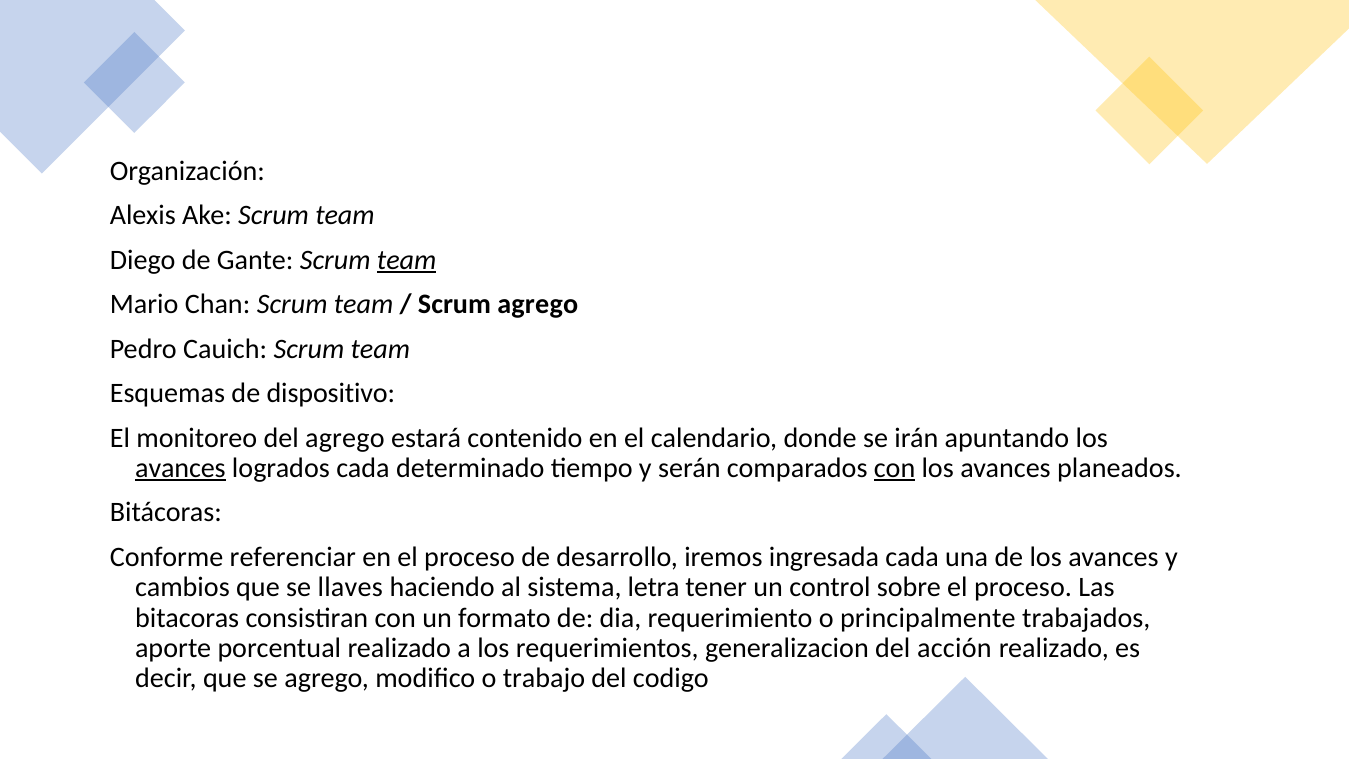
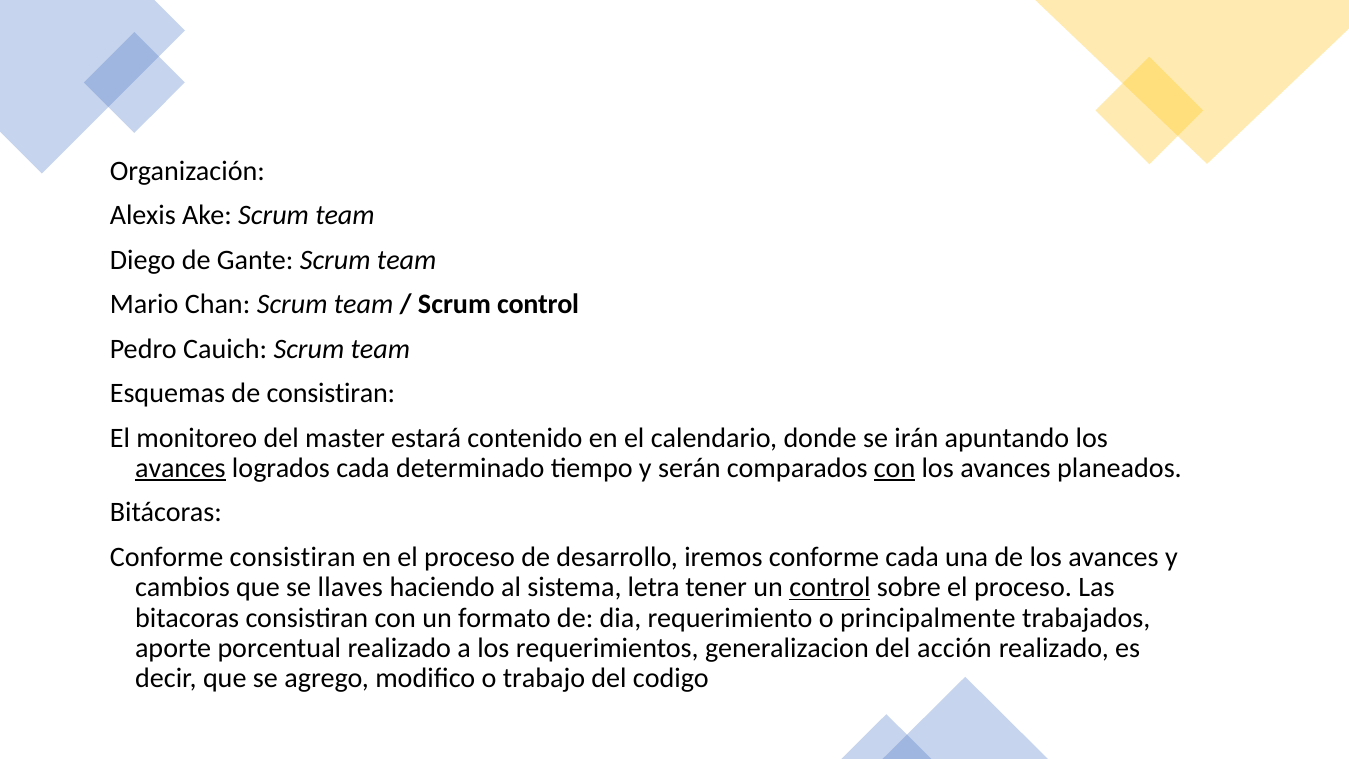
team at (407, 260) underline: present -> none
Scrum agrego: agrego -> control
de dispositivo: dispositivo -> consistiran
del agrego: agrego -> master
Conforme referenciar: referenciar -> consistiran
iremos ingresada: ingresada -> conforme
control at (830, 587) underline: none -> present
